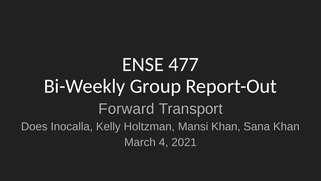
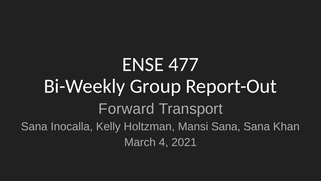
Does at (34, 126): Does -> Sana
Mansi Khan: Khan -> Sana
